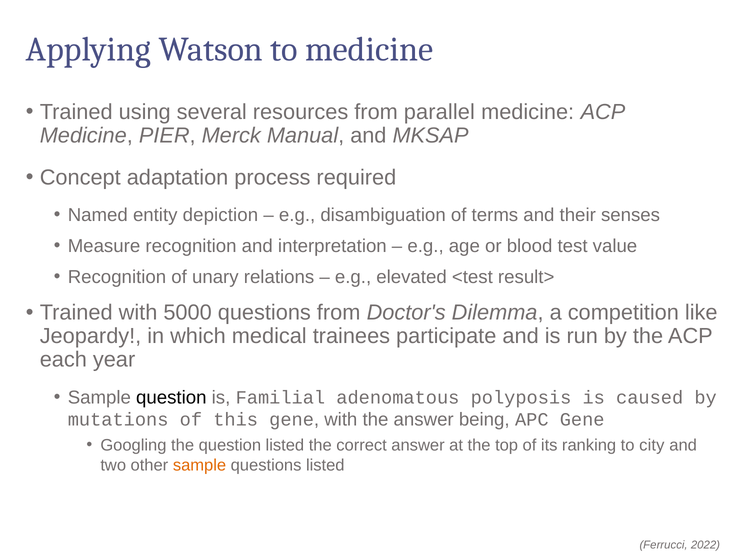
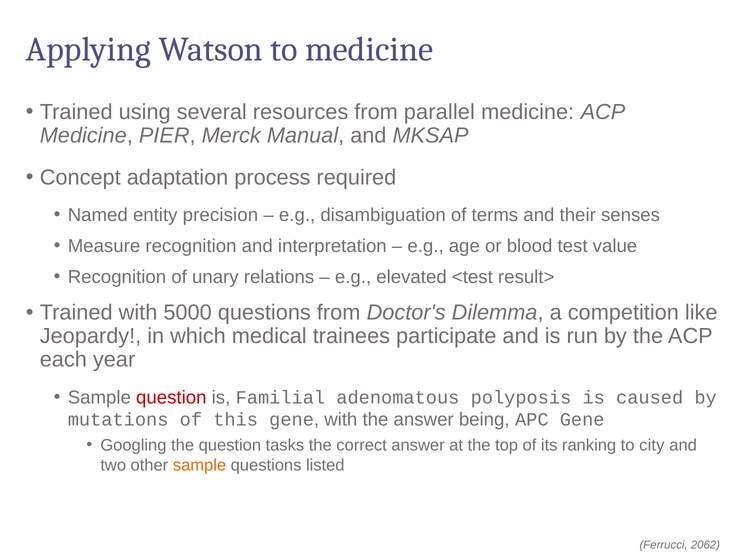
depiction: depiction -> precision
question at (171, 397) colour: black -> red
question listed: listed -> tasks
2022: 2022 -> 2062
